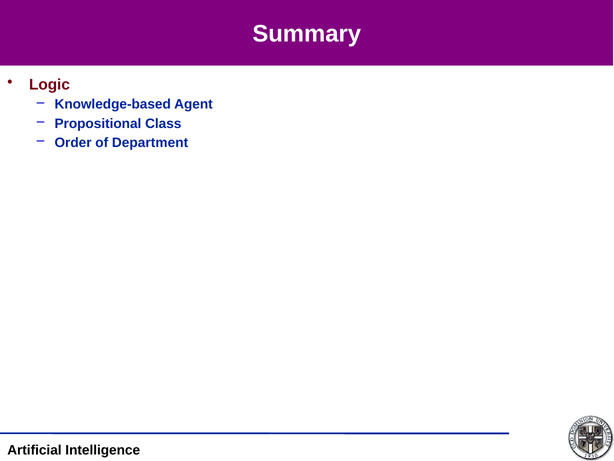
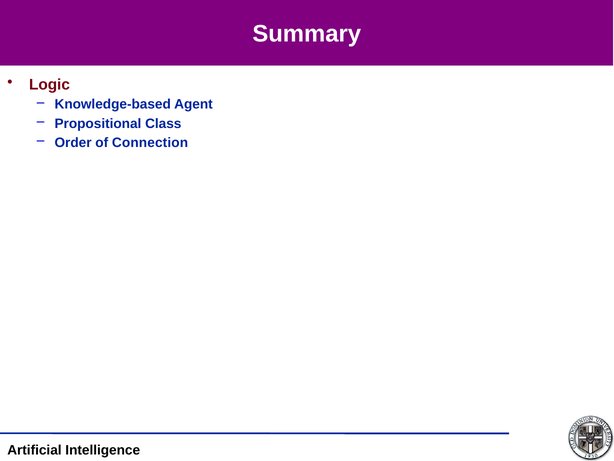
Department: Department -> Connection
